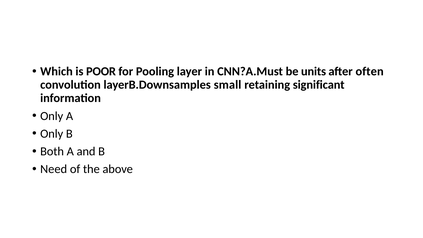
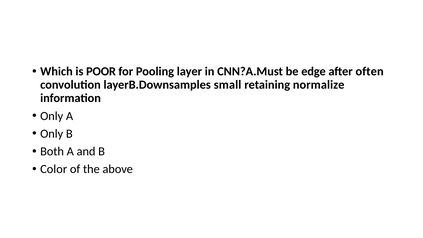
units: units -> edge
significant: significant -> normalize
Need: Need -> Color
